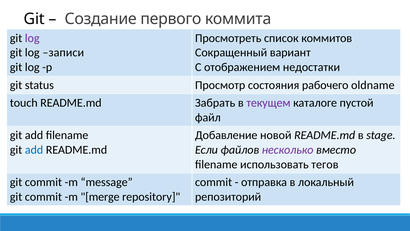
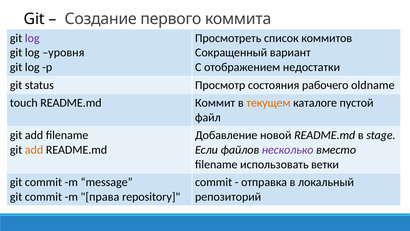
записи: записи -> уровня
Забрать: Забрать -> Коммит
текущем colour: purple -> orange
add at (34, 150) colour: blue -> orange
тегов: тегов -> ветки
merge: merge -> права
